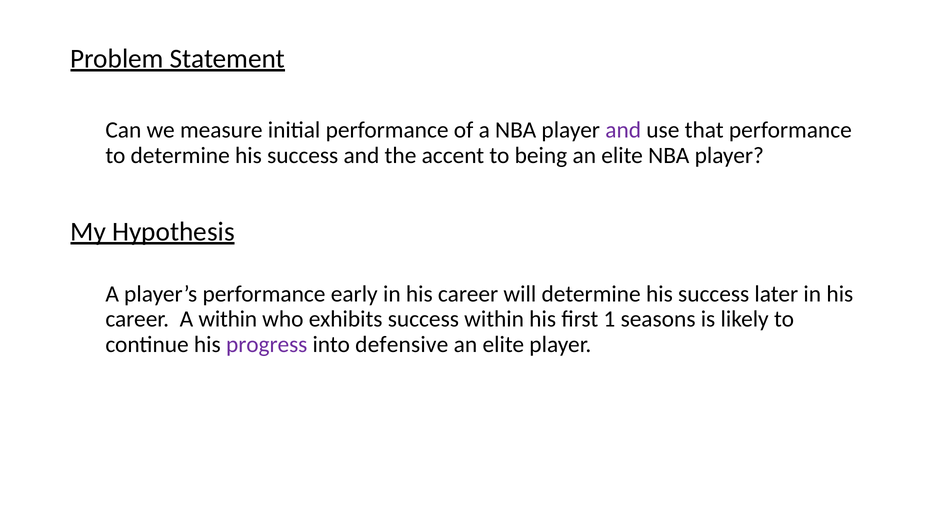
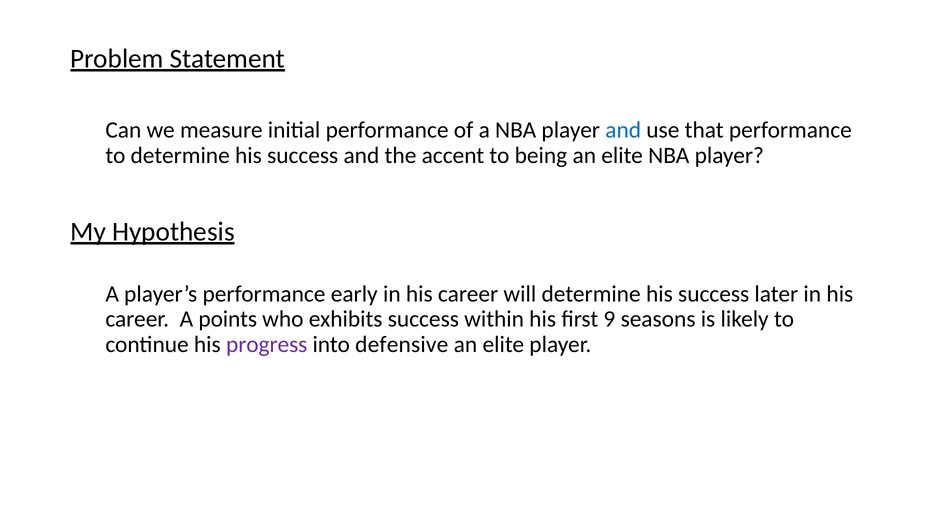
and at (623, 130) colour: purple -> blue
A within: within -> points
1: 1 -> 9
